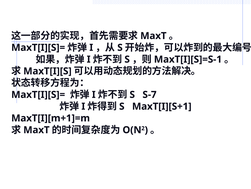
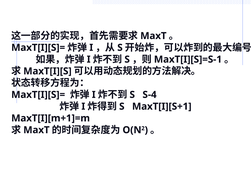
S-7: S-7 -> S-4
